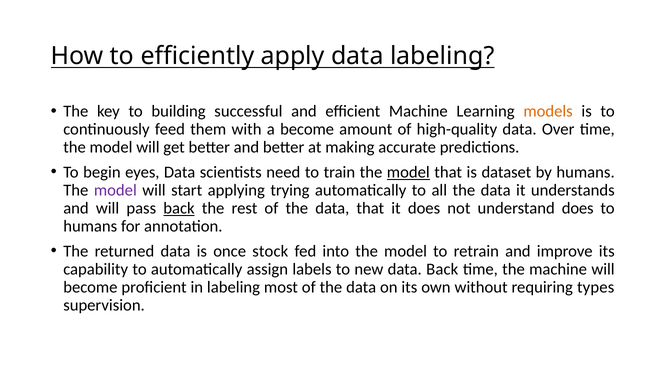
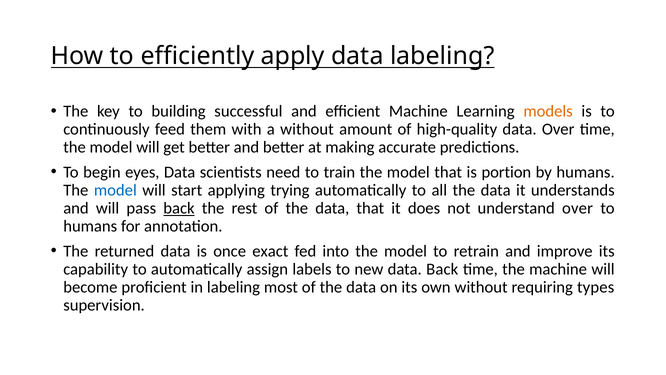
a become: become -> without
model at (408, 172) underline: present -> none
dataset: dataset -> portion
model at (115, 190) colour: purple -> blue
understand does: does -> over
stock: stock -> exact
